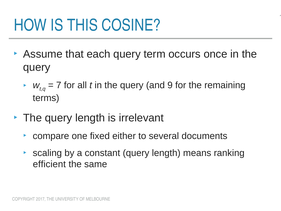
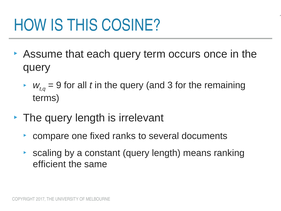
7: 7 -> 9
9: 9 -> 3
either: either -> ranks
